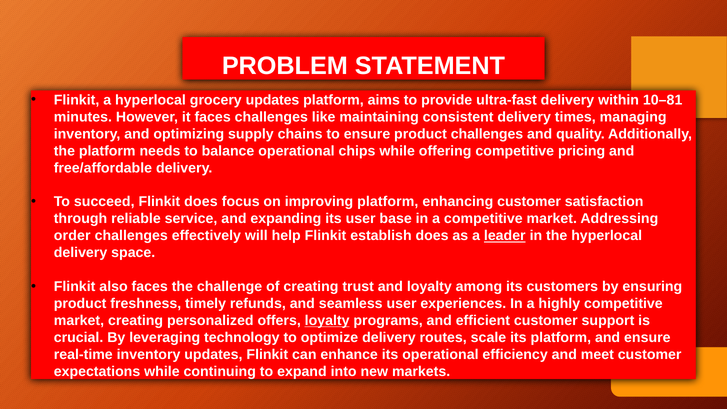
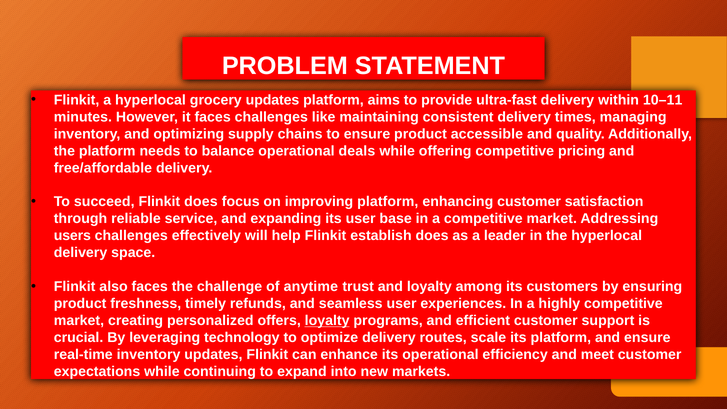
10–81: 10–81 -> 10–11
product challenges: challenges -> accessible
chips: chips -> deals
order: order -> users
leader underline: present -> none
of creating: creating -> anytime
